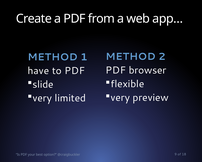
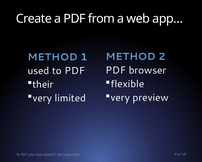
have: have -> used
slide: slide -> their
